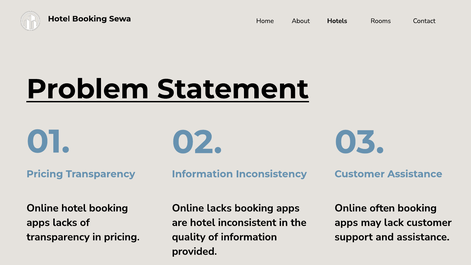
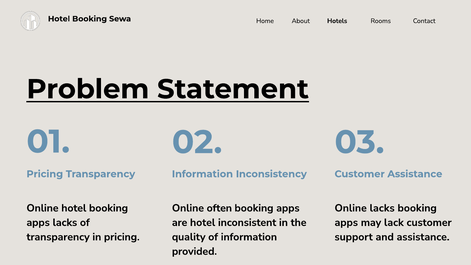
Online lacks: lacks -> often
Online often: often -> lacks
